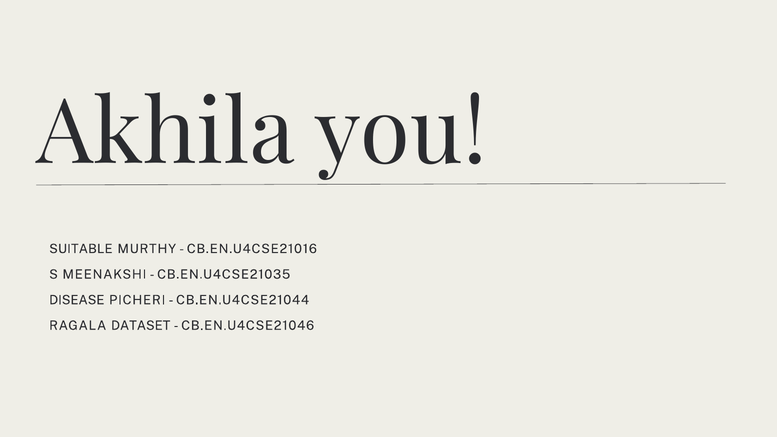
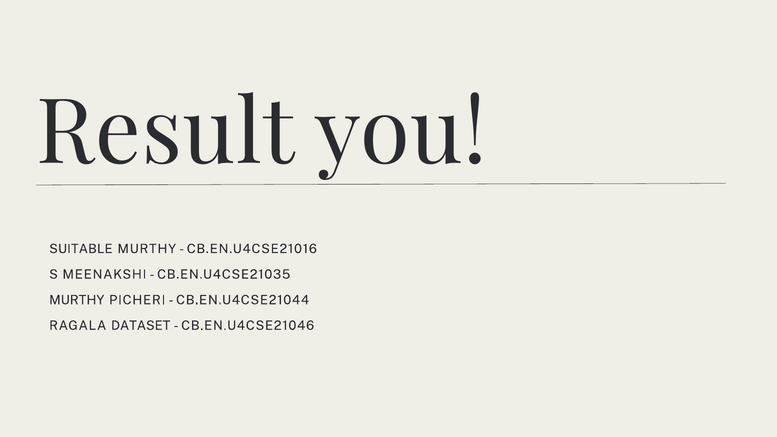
Akhila: Akhila -> Result
DISEASE at (77, 300): DISEASE -> MURTHY
